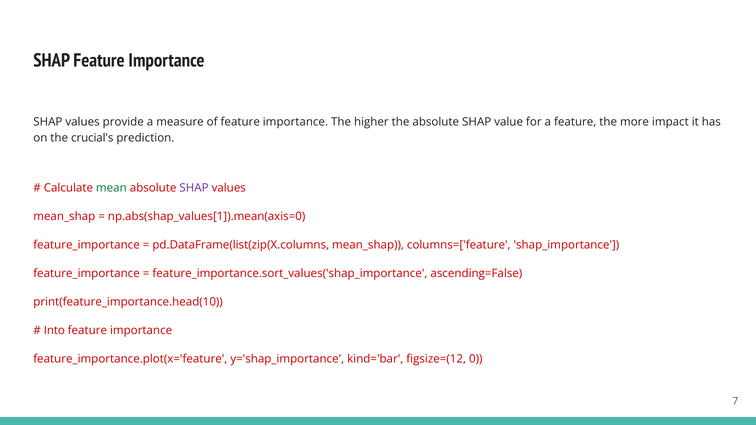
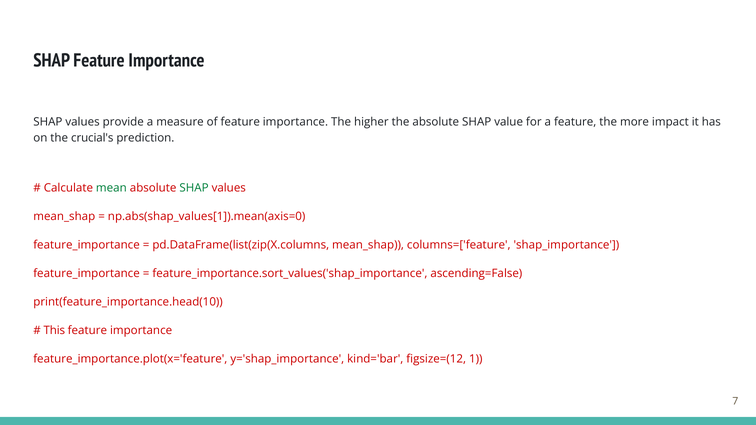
SHAP at (194, 188) colour: purple -> green
Into: Into -> This
0: 0 -> 1
